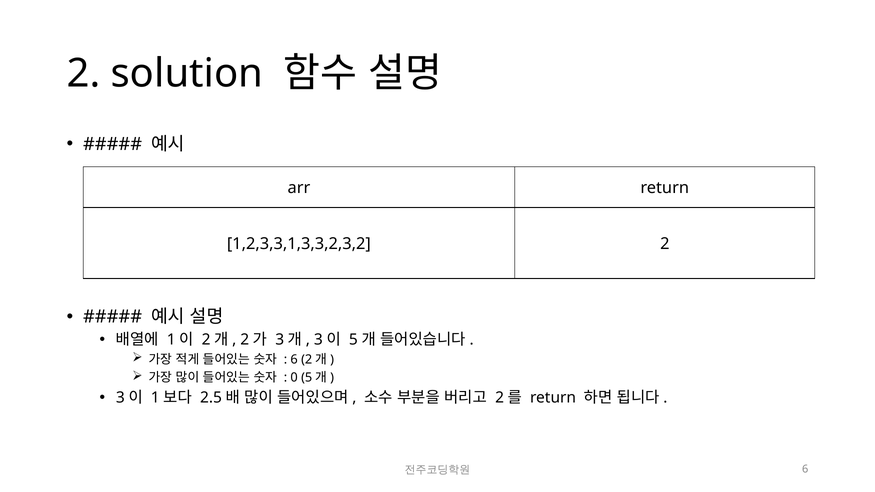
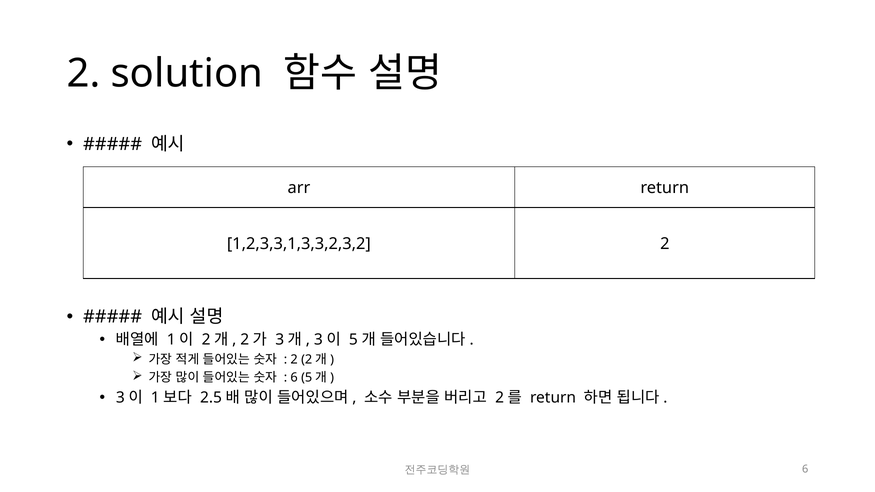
6 at (294, 359): 6 -> 2
0 at (294, 378): 0 -> 6
